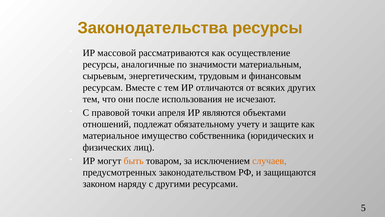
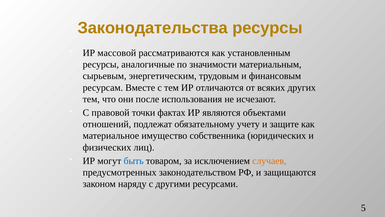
осуществление: осуществление -> установленным
апреля: апреля -> фактах
быть colour: orange -> blue
